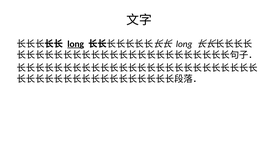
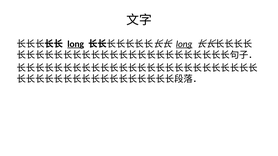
long at (184, 44) underline: none -> present
